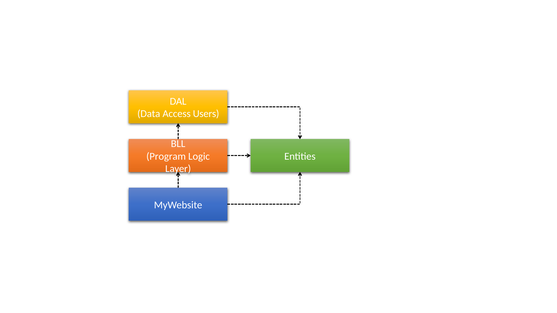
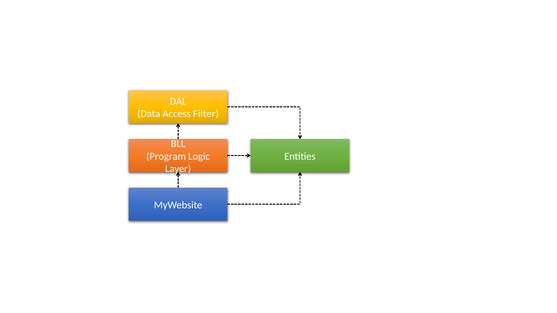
Users: Users -> Filter
